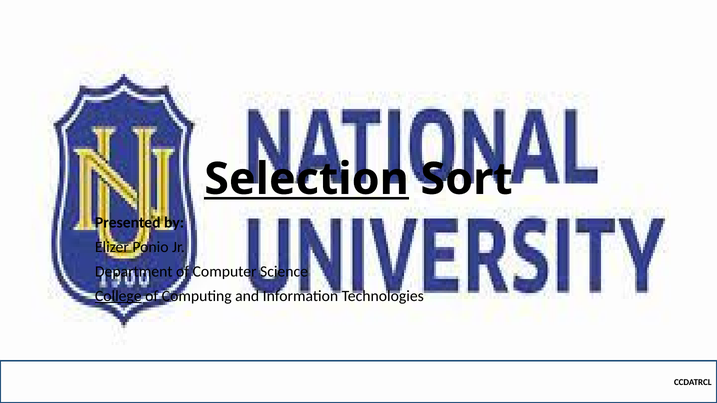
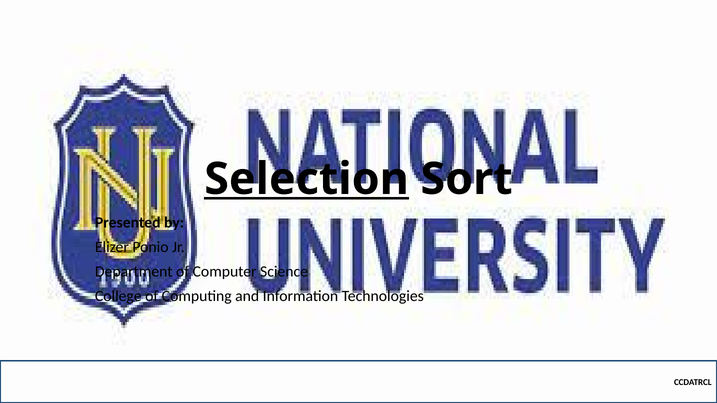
College underline: present -> none
